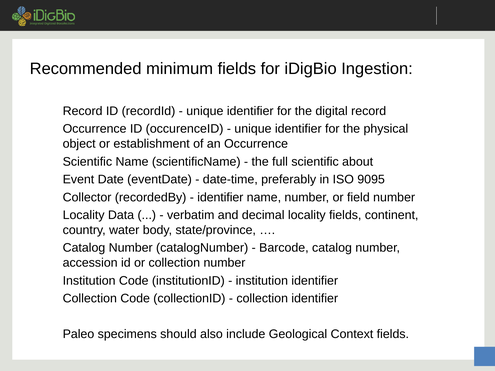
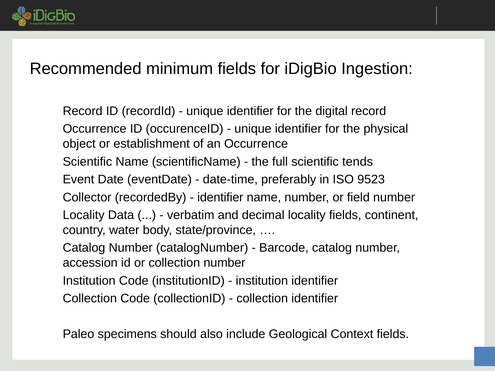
about: about -> tends
9095: 9095 -> 9523
